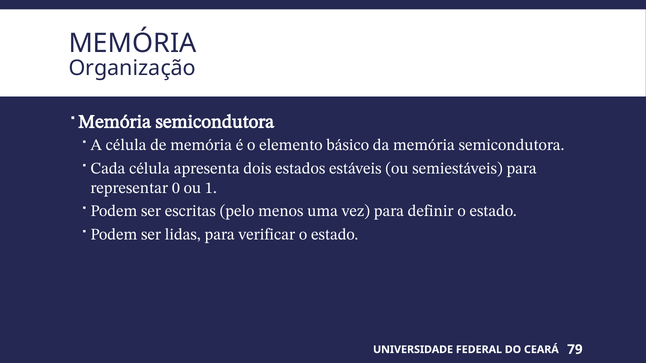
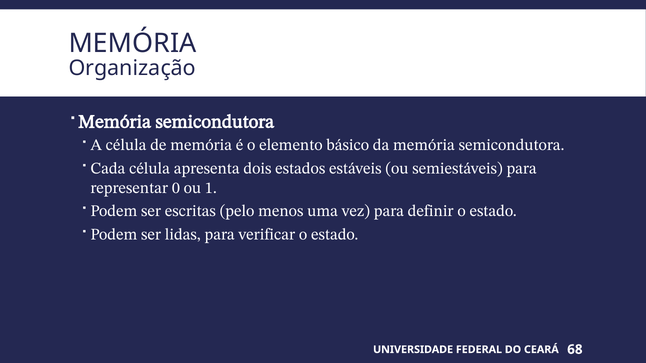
79: 79 -> 68
